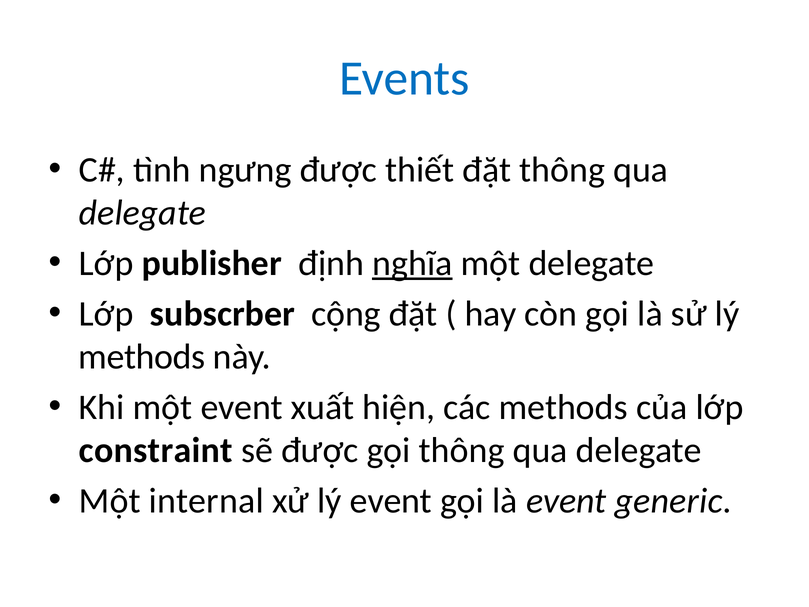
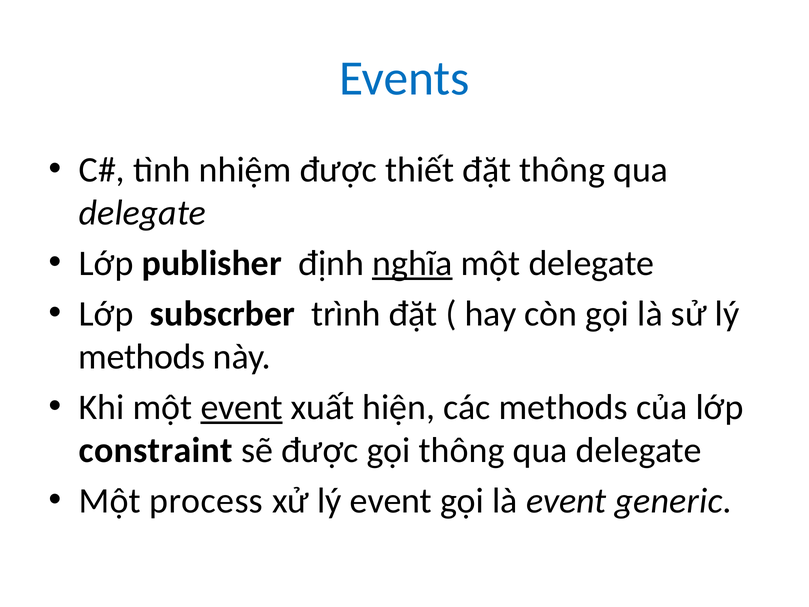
ngưng: ngưng -> nhiệm
cộng: cộng -> trình
event at (242, 407) underline: none -> present
internal: internal -> process
